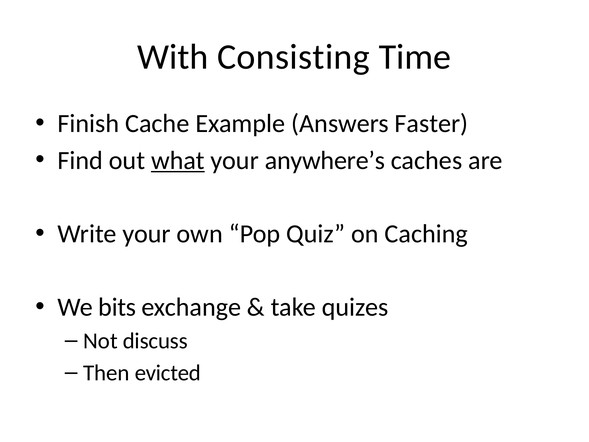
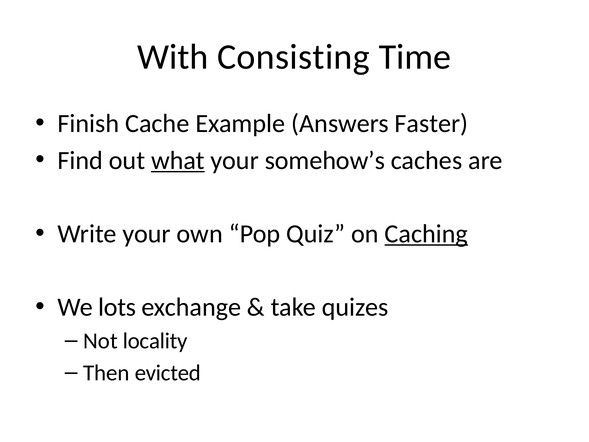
anywhere’s: anywhere’s -> somehow’s
Caching underline: none -> present
bits: bits -> lots
discuss: discuss -> locality
